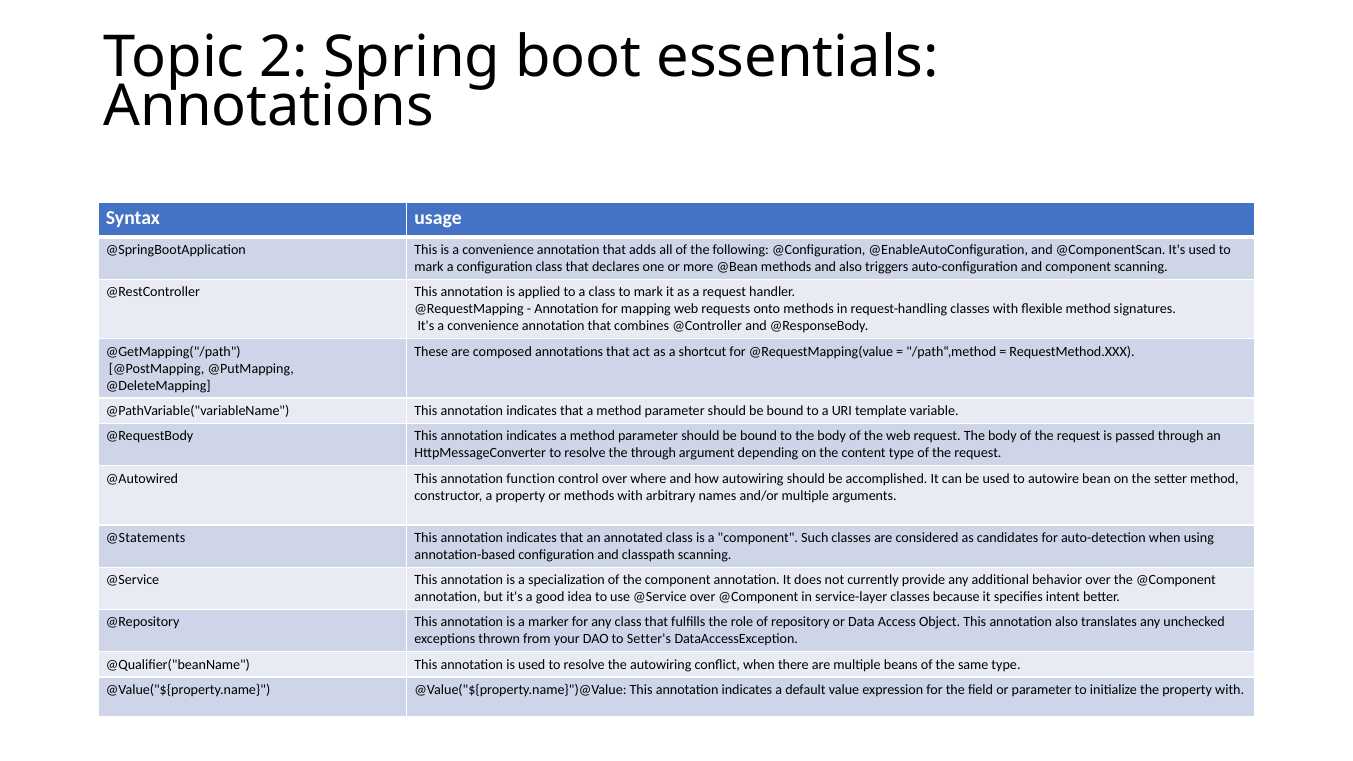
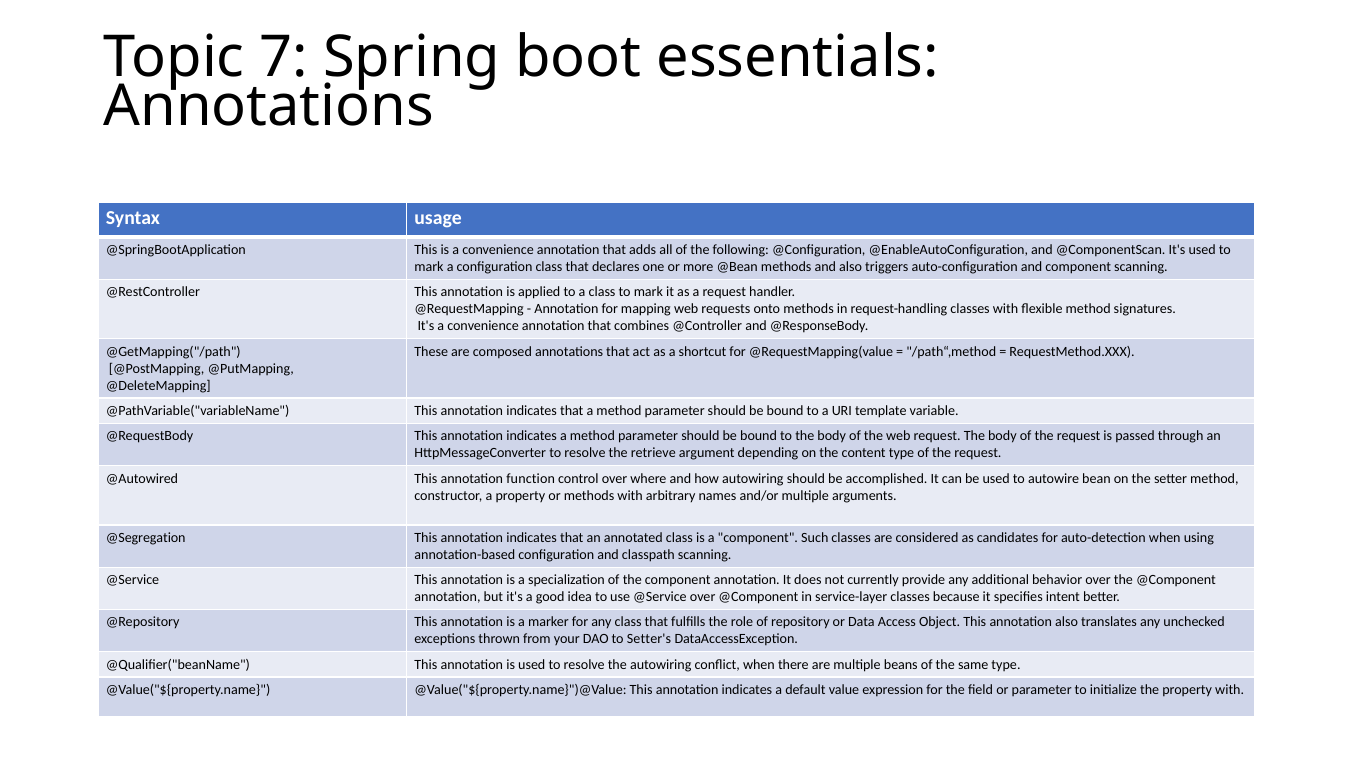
2: 2 -> 7
the through: through -> retrieve
@Statements: @Statements -> @Segregation
